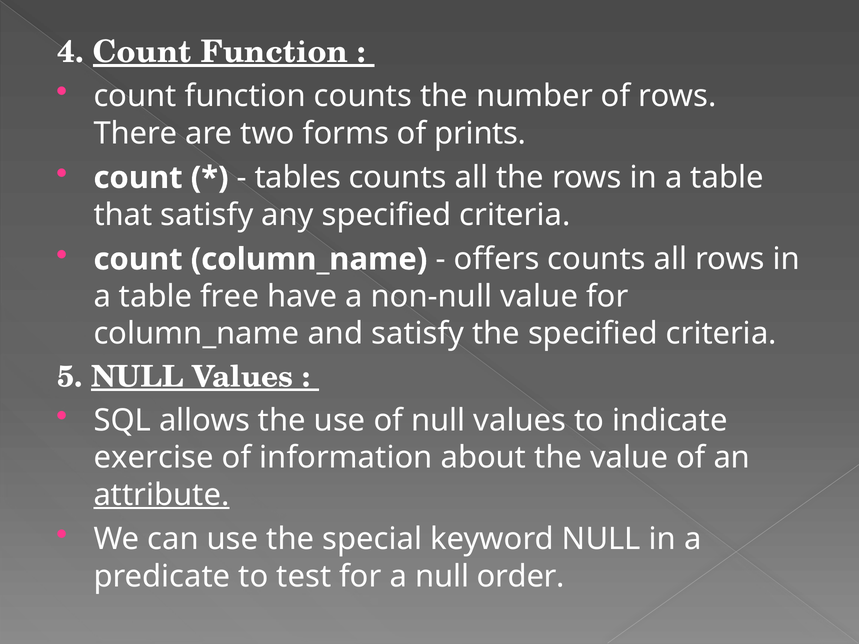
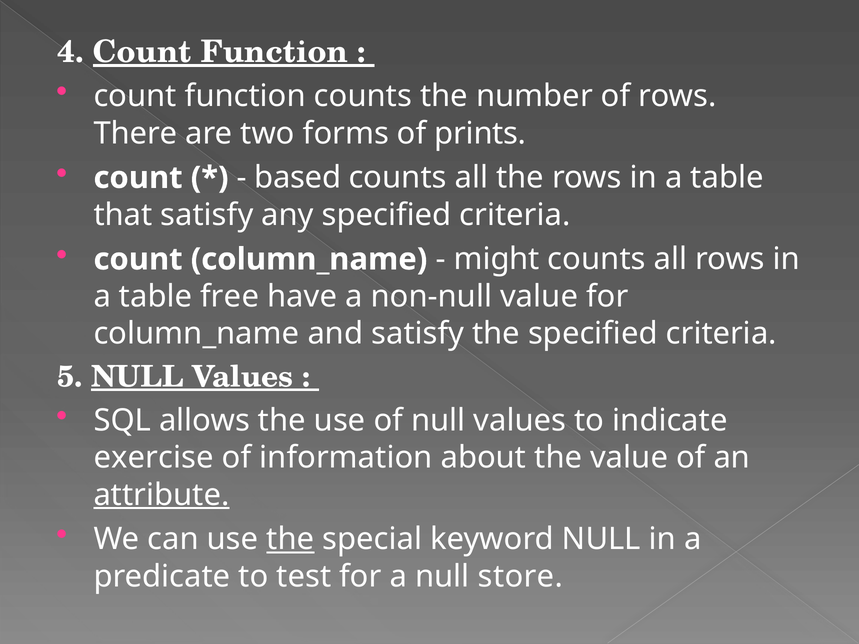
tables: tables -> based
offers: offers -> might
the at (290, 539) underline: none -> present
order: order -> store
